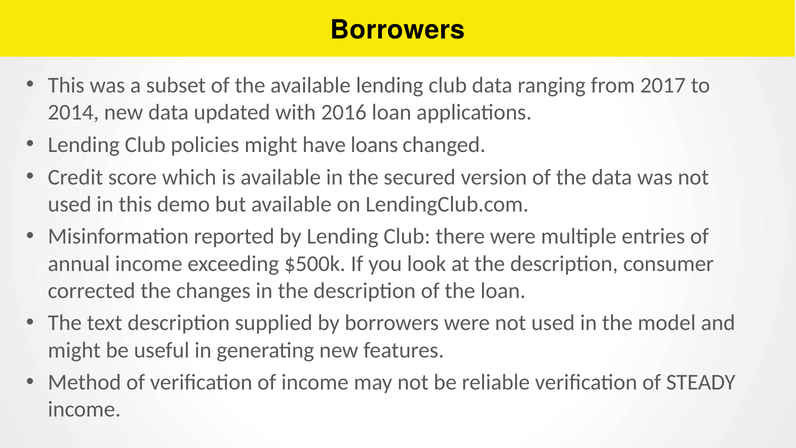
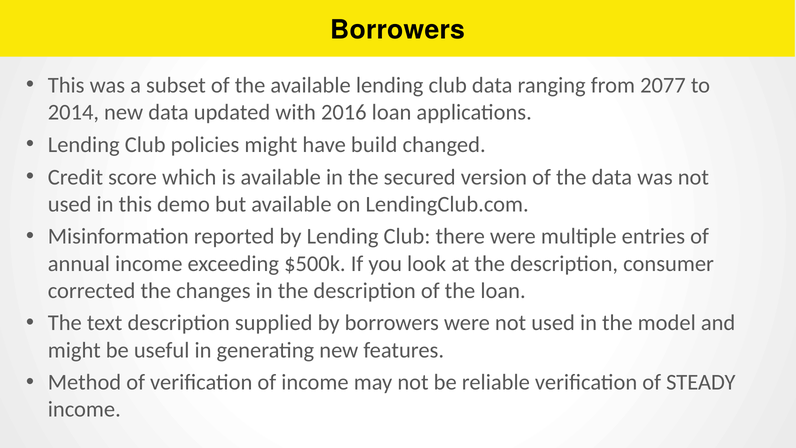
2017: 2017 -> 2077
loans: loans -> build
